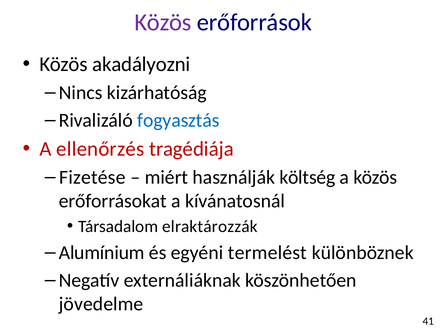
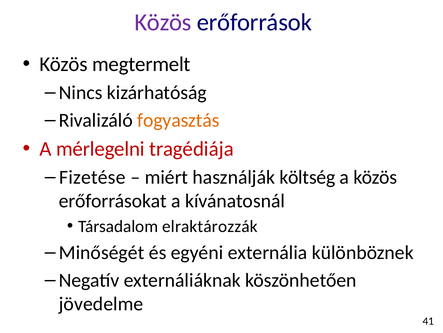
akadályozni: akadályozni -> megtermelt
fogyasztás colour: blue -> orange
ellenőrzés: ellenőrzés -> mérlegelni
Alumínium: Alumínium -> Minőségét
termelést: termelést -> externália
